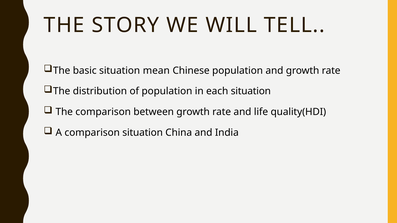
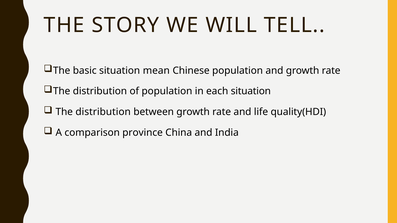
comparison at (103, 112): comparison -> distribution
comparison situation: situation -> province
